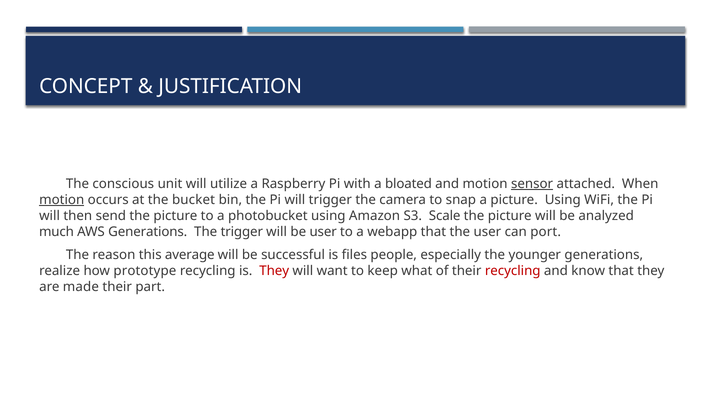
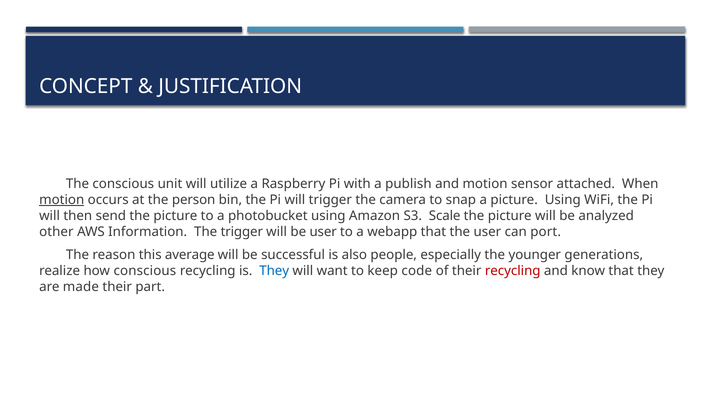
bloated: bloated -> publish
sensor underline: present -> none
bucket: bucket -> person
much: much -> other
AWS Generations: Generations -> Information
files: files -> also
how prototype: prototype -> conscious
They at (274, 271) colour: red -> blue
what: what -> code
